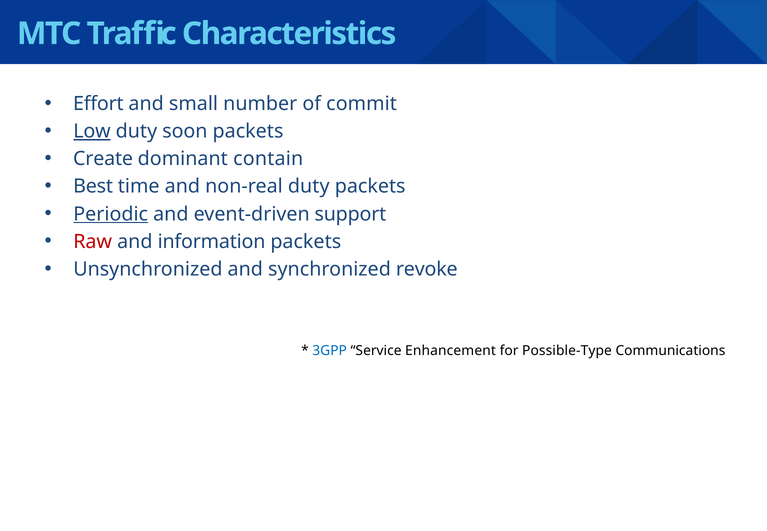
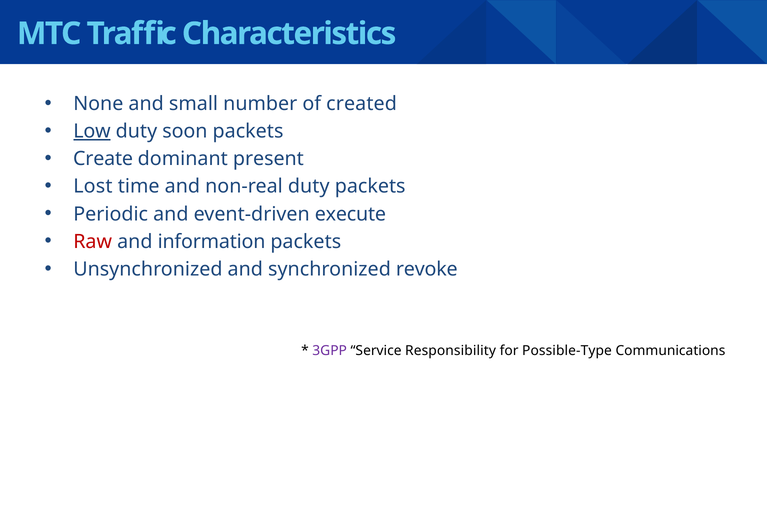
Effort: Effort -> None
commit: commit -> created
contain: contain -> present
Best: Best -> Lost
Periodic underline: present -> none
support: support -> execute
3GPP colour: blue -> purple
Enhancement: Enhancement -> Responsibility
